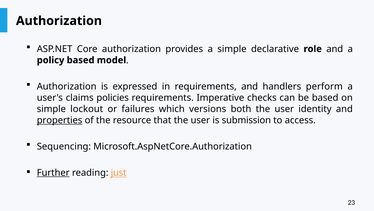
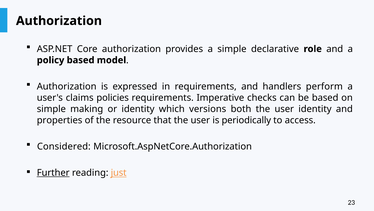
lockout: lockout -> making
or failures: failures -> identity
properties underline: present -> none
submission: submission -> periodically
Sequencing: Sequencing -> Considered
